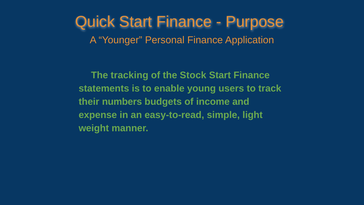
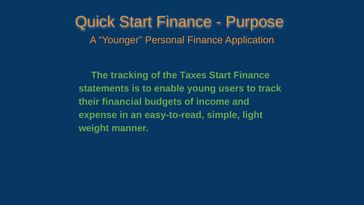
Stock: Stock -> Taxes
numbers: numbers -> financial
